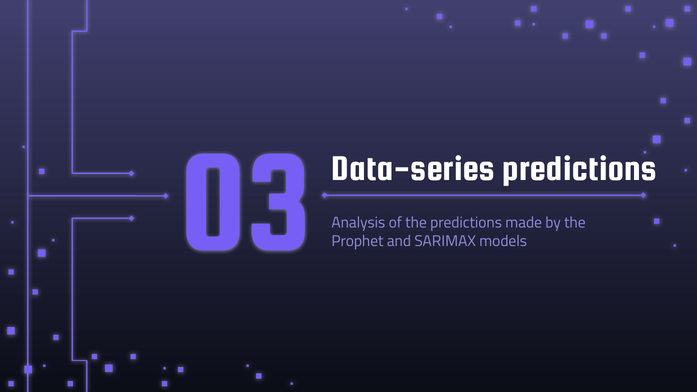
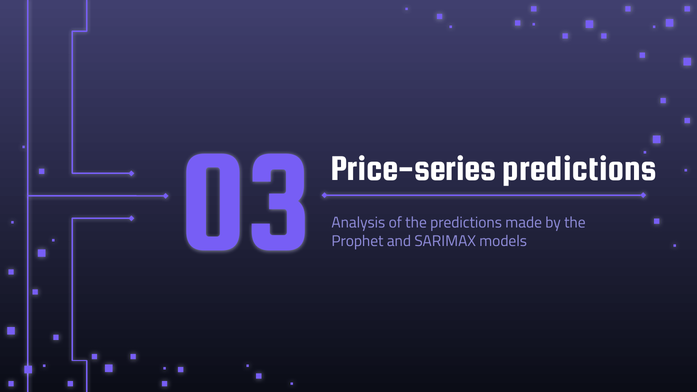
Data-series: Data-series -> Price-series
